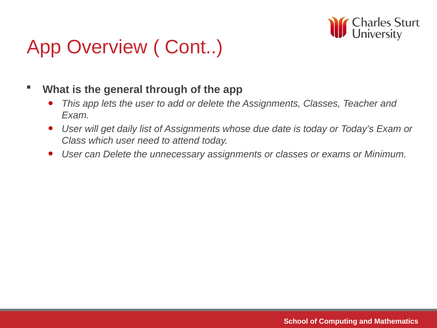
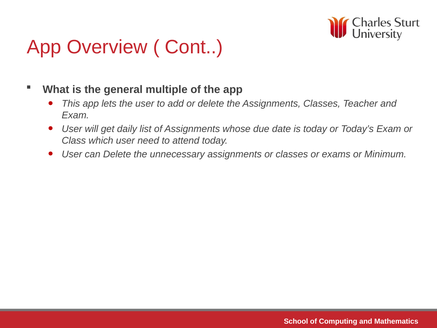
through: through -> multiple
